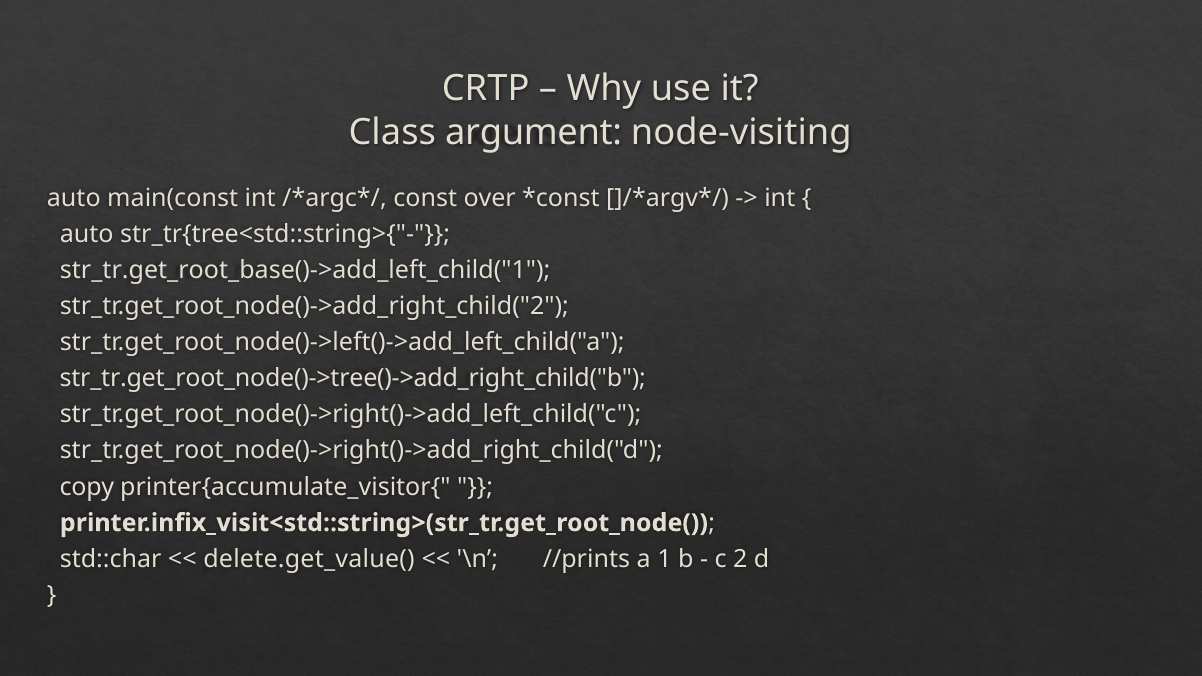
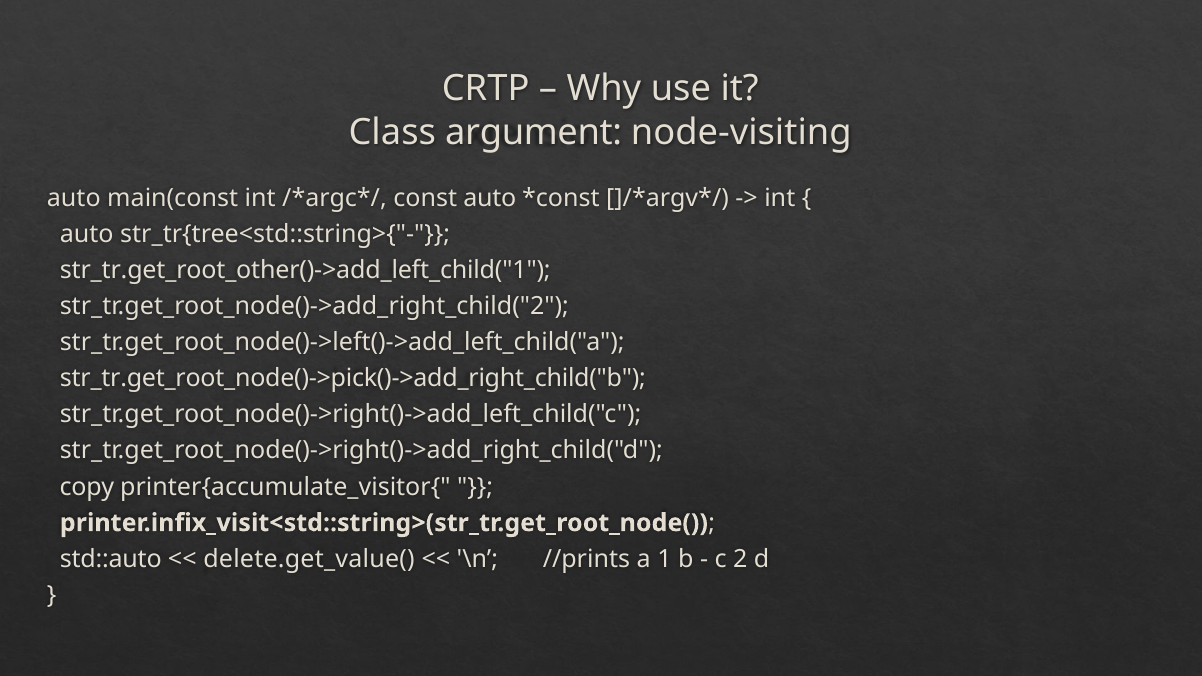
const over: over -> auto
str_tr.get_root_base()->add_left_child("1: str_tr.get_root_base()->add_left_child("1 -> str_tr.get_root_other()->add_left_child("1
str_tr.get_root_node()->tree()->add_right_child("b: str_tr.get_root_node()->tree()->add_right_child("b -> str_tr.get_root_node()->pick()->add_right_child("b
std::char: std::char -> std::auto
